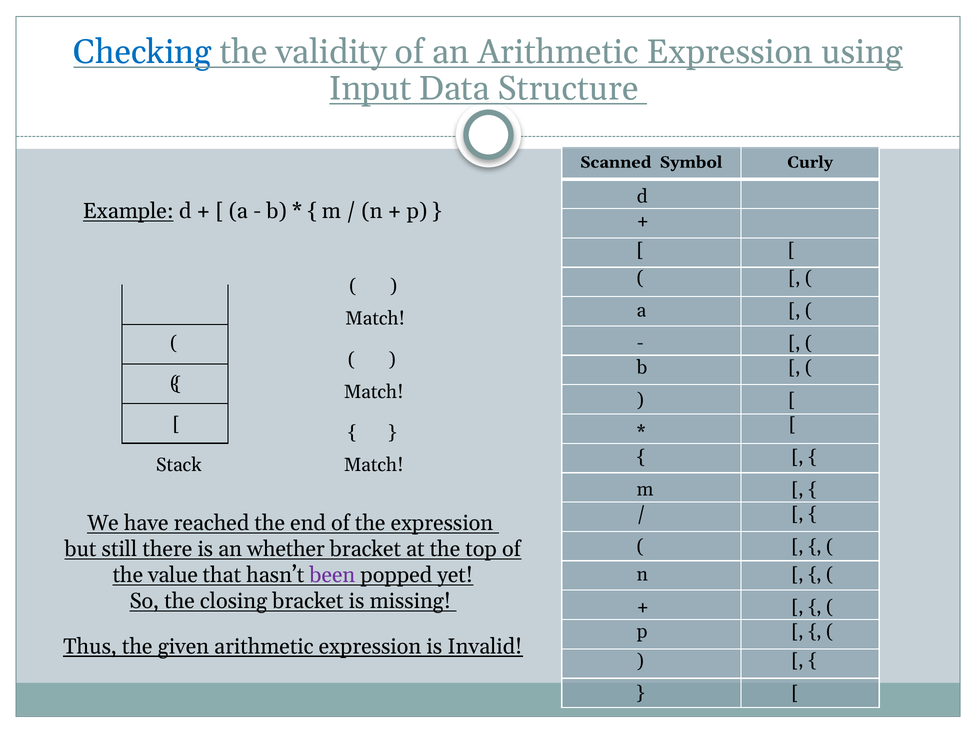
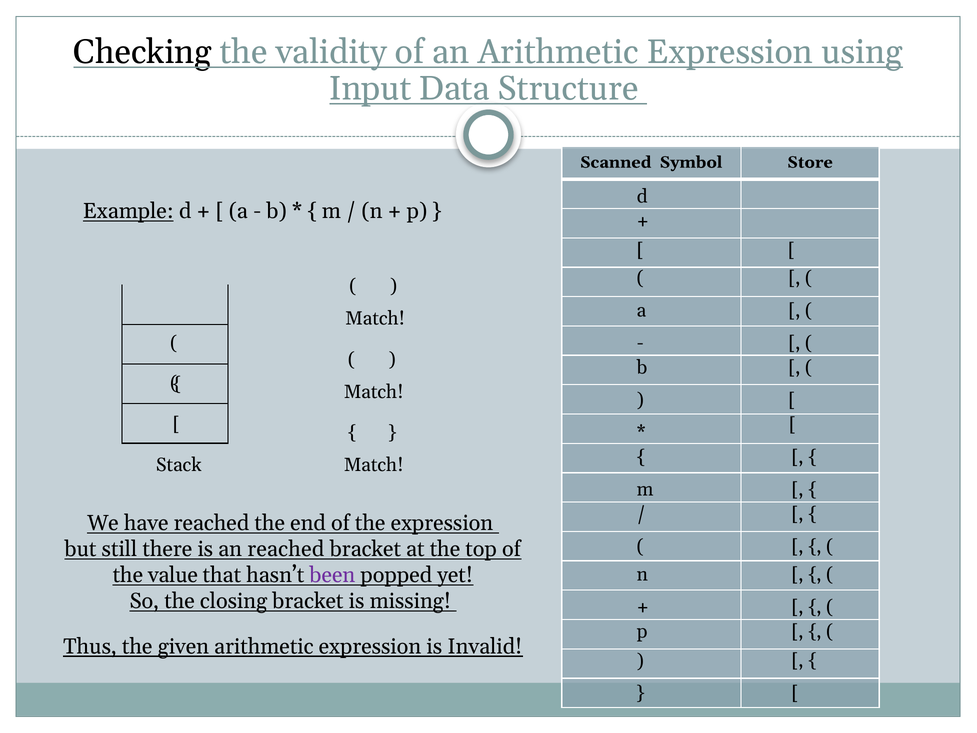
Checking colour: blue -> black
Curly: Curly -> Store
an whether: whether -> reached
